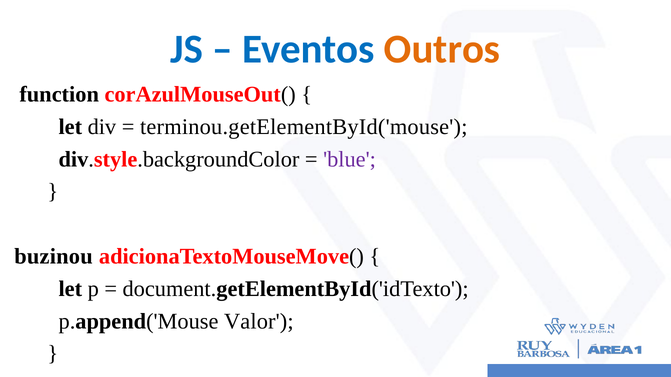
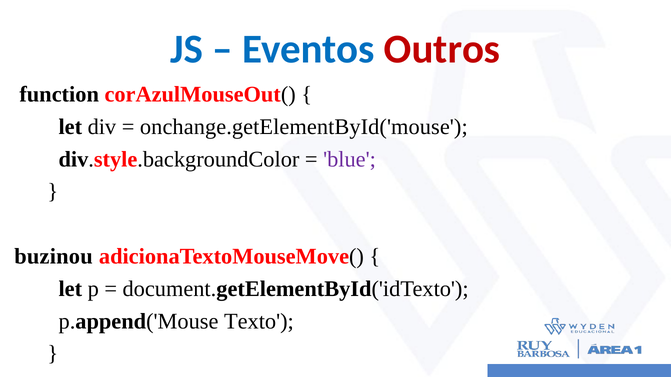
Outros colour: orange -> red
terminou.getElementById('mouse: terminou.getElementById('mouse -> onchange.getElementById('mouse
Valor: Valor -> Texto
